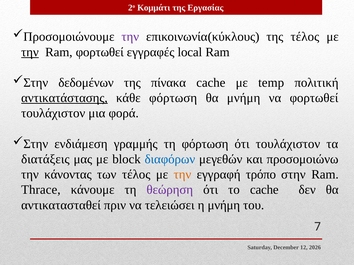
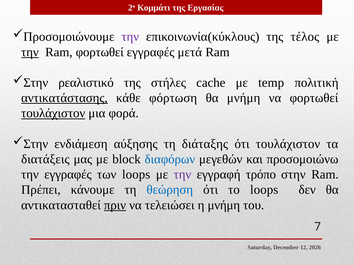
local: local -> μετά
δεδομένων: δεδομένων -> ρεαλιστικό
πίνακα: πίνακα -> στήλες
τουλάχιστον at (53, 113) underline: none -> present
γραμμής: γραμμής -> αύξησης
τη φόρτωση: φόρτωση -> διάταξης
την κάνοντας: κάνοντας -> εγγραφές
των τέλος: τέλος -> loops
την at (182, 175) colour: orange -> purple
Thrace: Thrace -> Πρέπει
θεώρηση colour: purple -> blue
το cache: cache -> loops
πριν underline: none -> present
